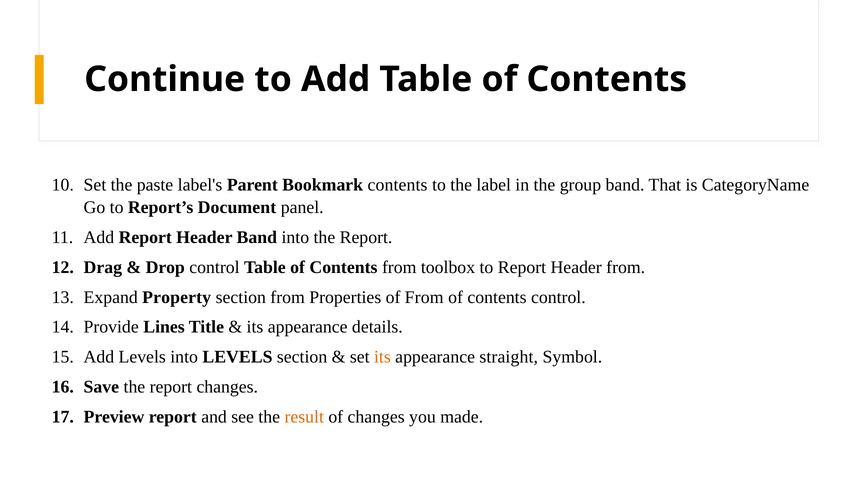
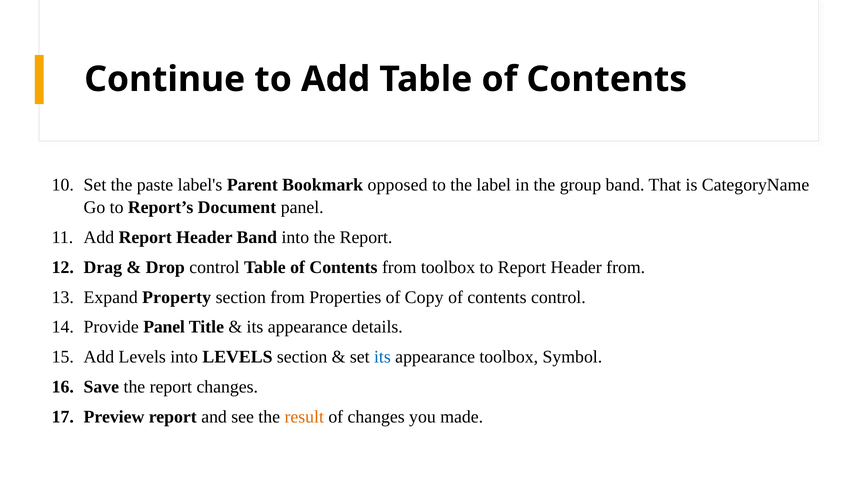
Bookmark contents: contents -> opposed
of From: From -> Copy
Provide Lines: Lines -> Panel
its at (382, 357) colour: orange -> blue
appearance straight: straight -> toolbox
